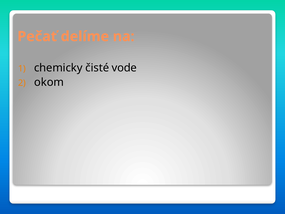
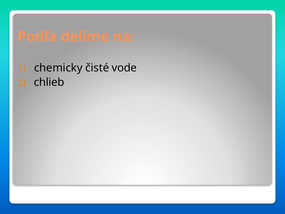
Pečať: Pečať -> Podľa
okom: okom -> chlieb
